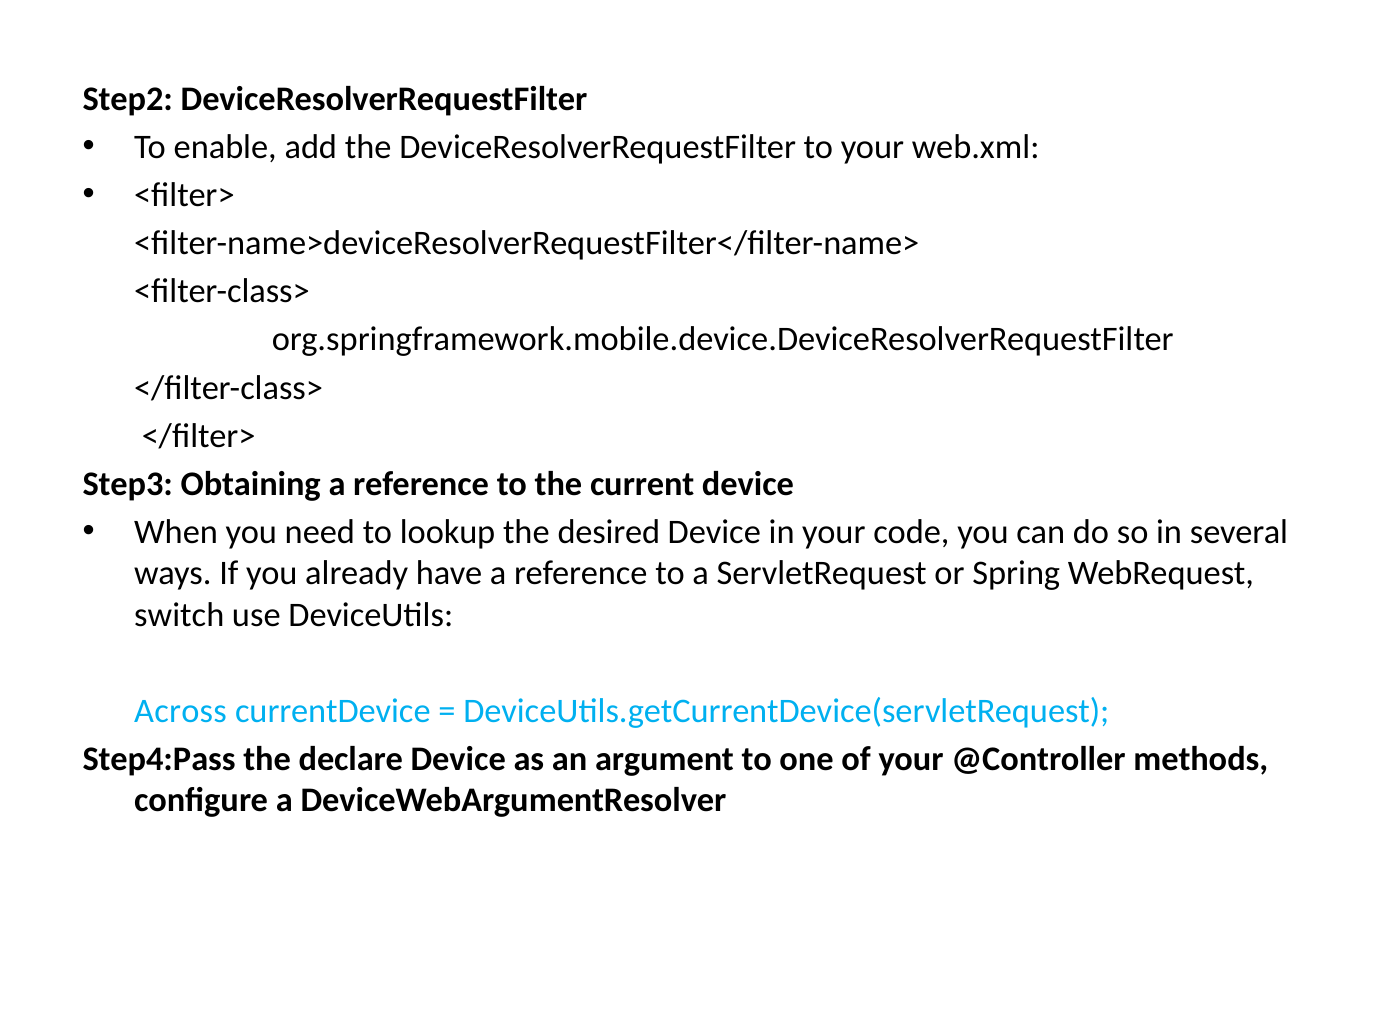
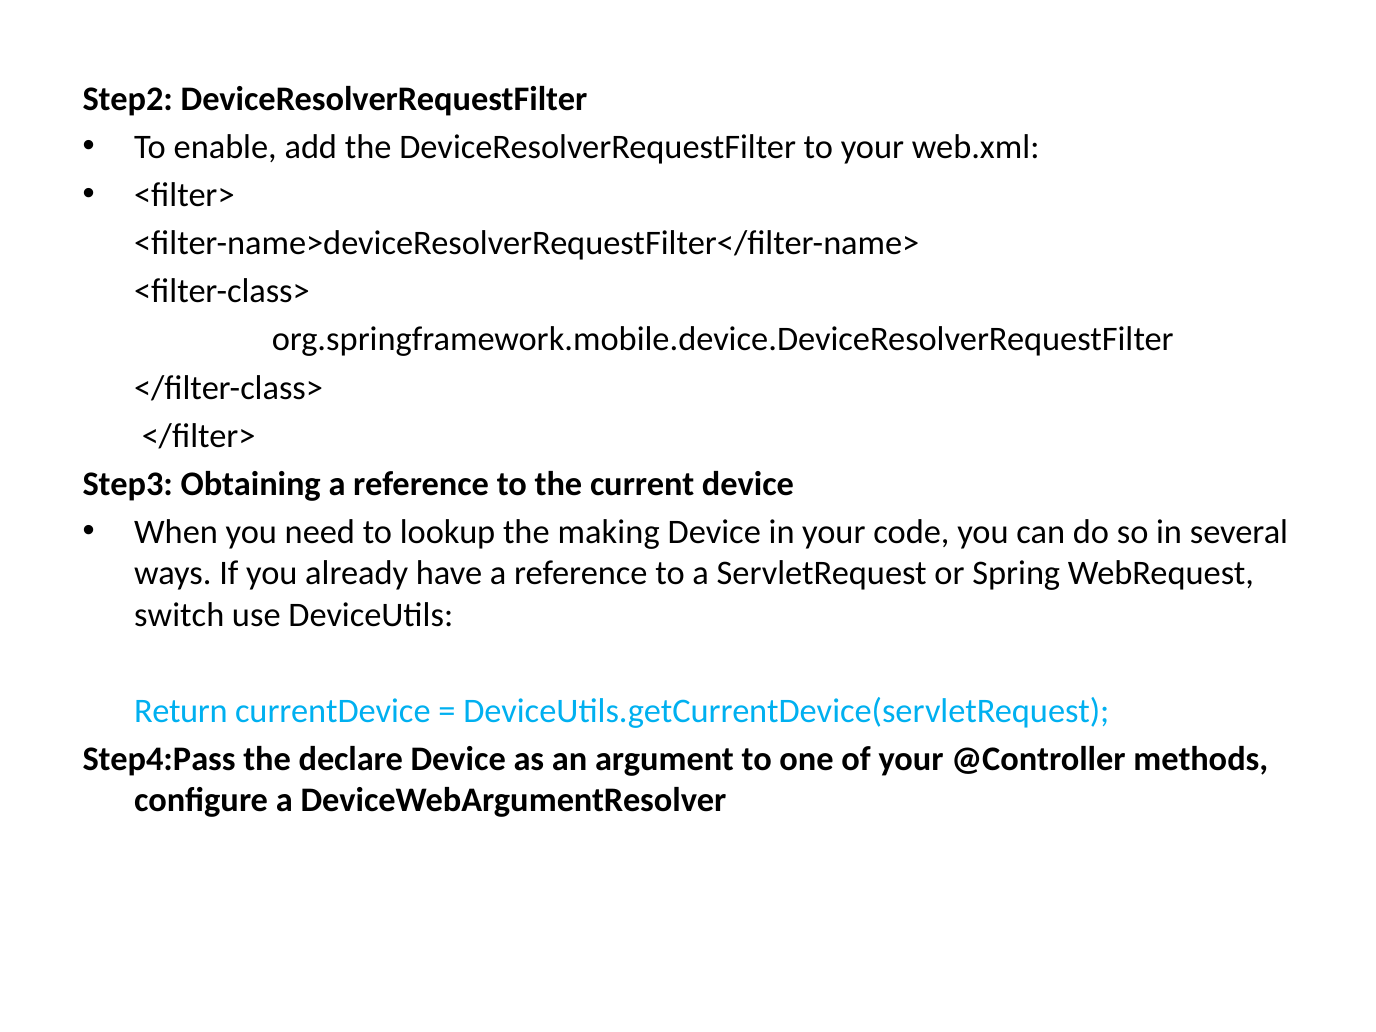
desired: desired -> making
Across: Across -> Return
